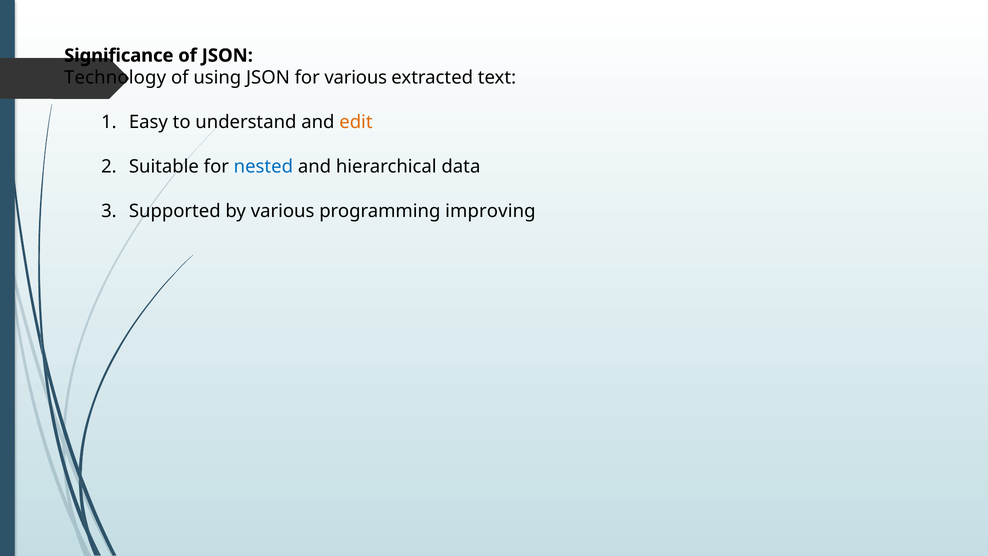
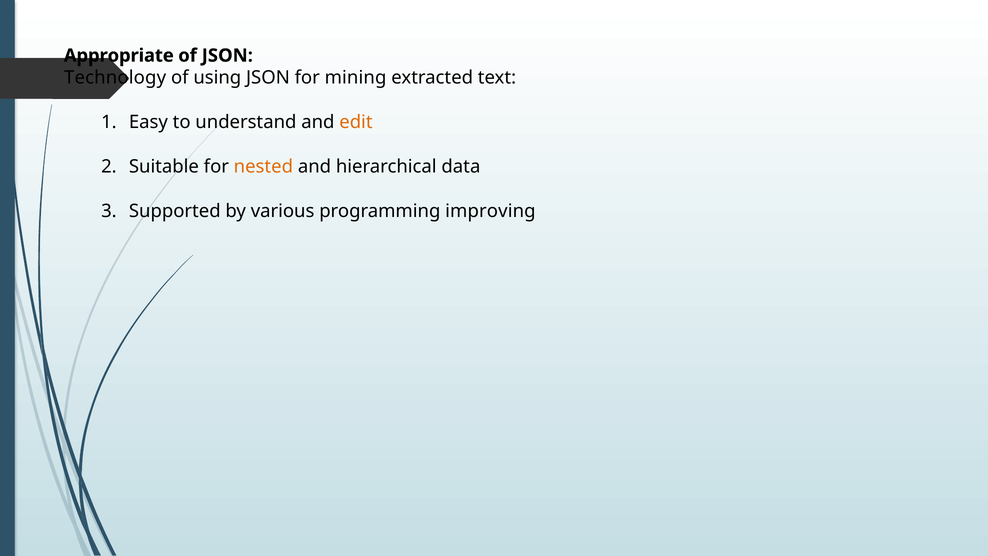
Significance: Significance -> Appropriate
for various: various -> mining
nested colour: blue -> orange
